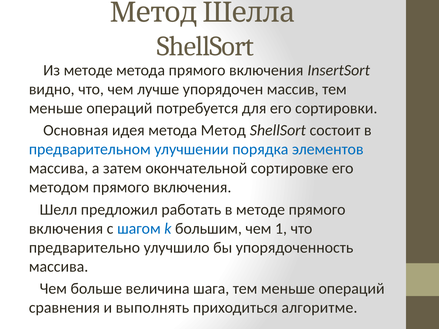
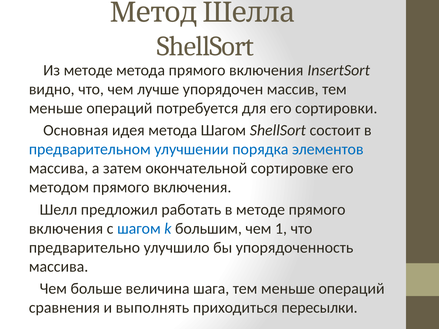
метода Метод: Метод -> Шагом
алгоритме: алгоритме -> пересылки
